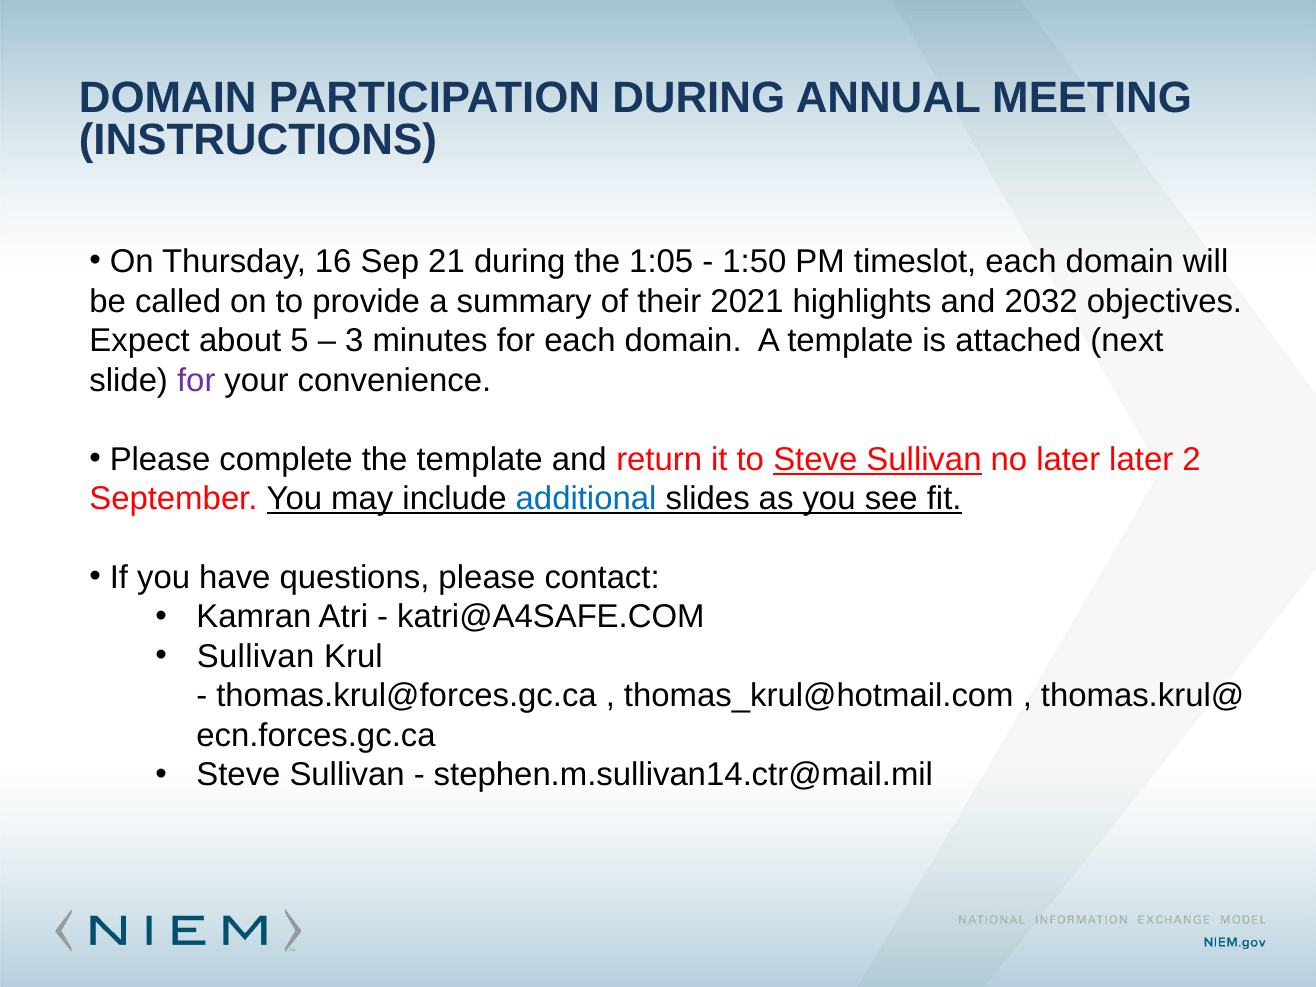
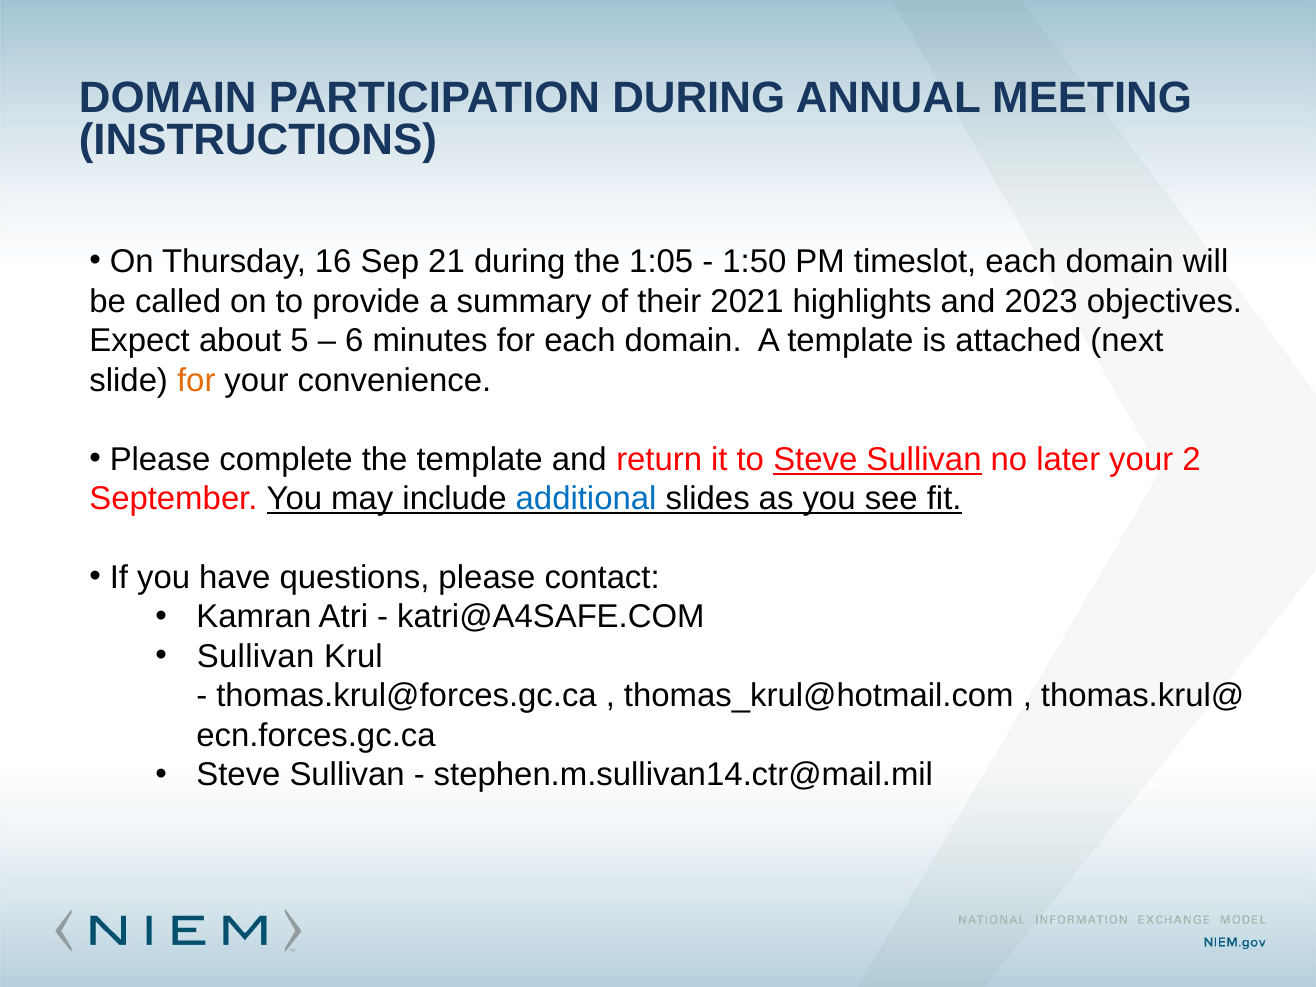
2032: 2032 -> 2023
3: 3 -> 6
for at (196, 380) colour: purple -> orange
later later: later -> your
